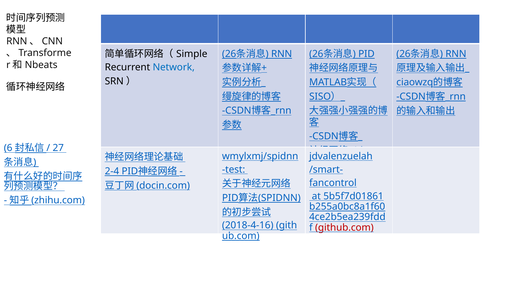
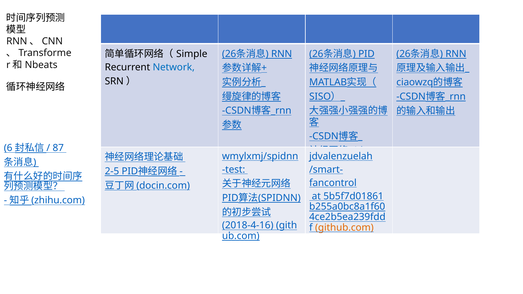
27: 27 -> 87
2-4: 2-4 -> 2-5
github.com colour: red -> orange
